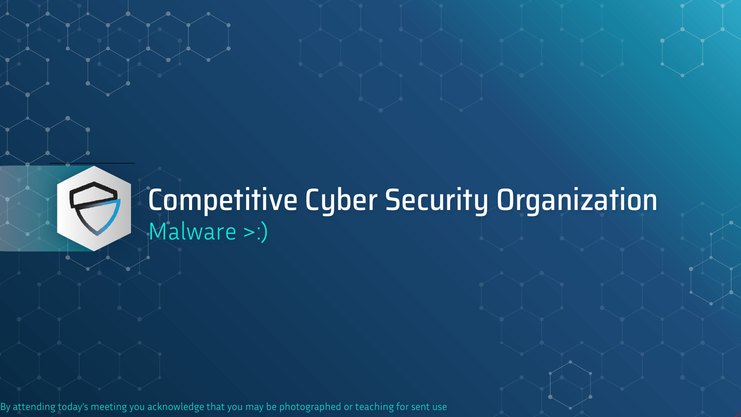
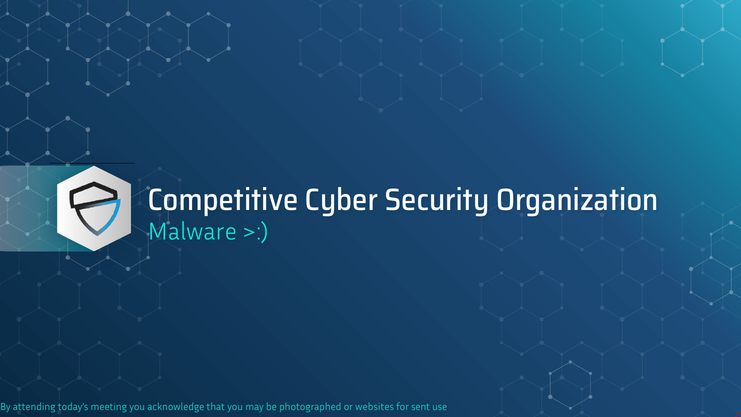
teaching: teaching -> websites
